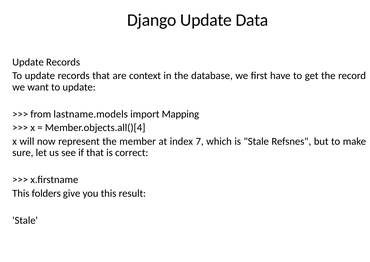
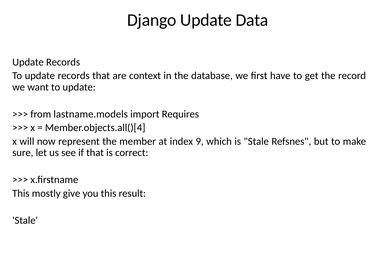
Mapping: Mapping -> Requires
7: 7 -> 9
folders: folders -> mostly
